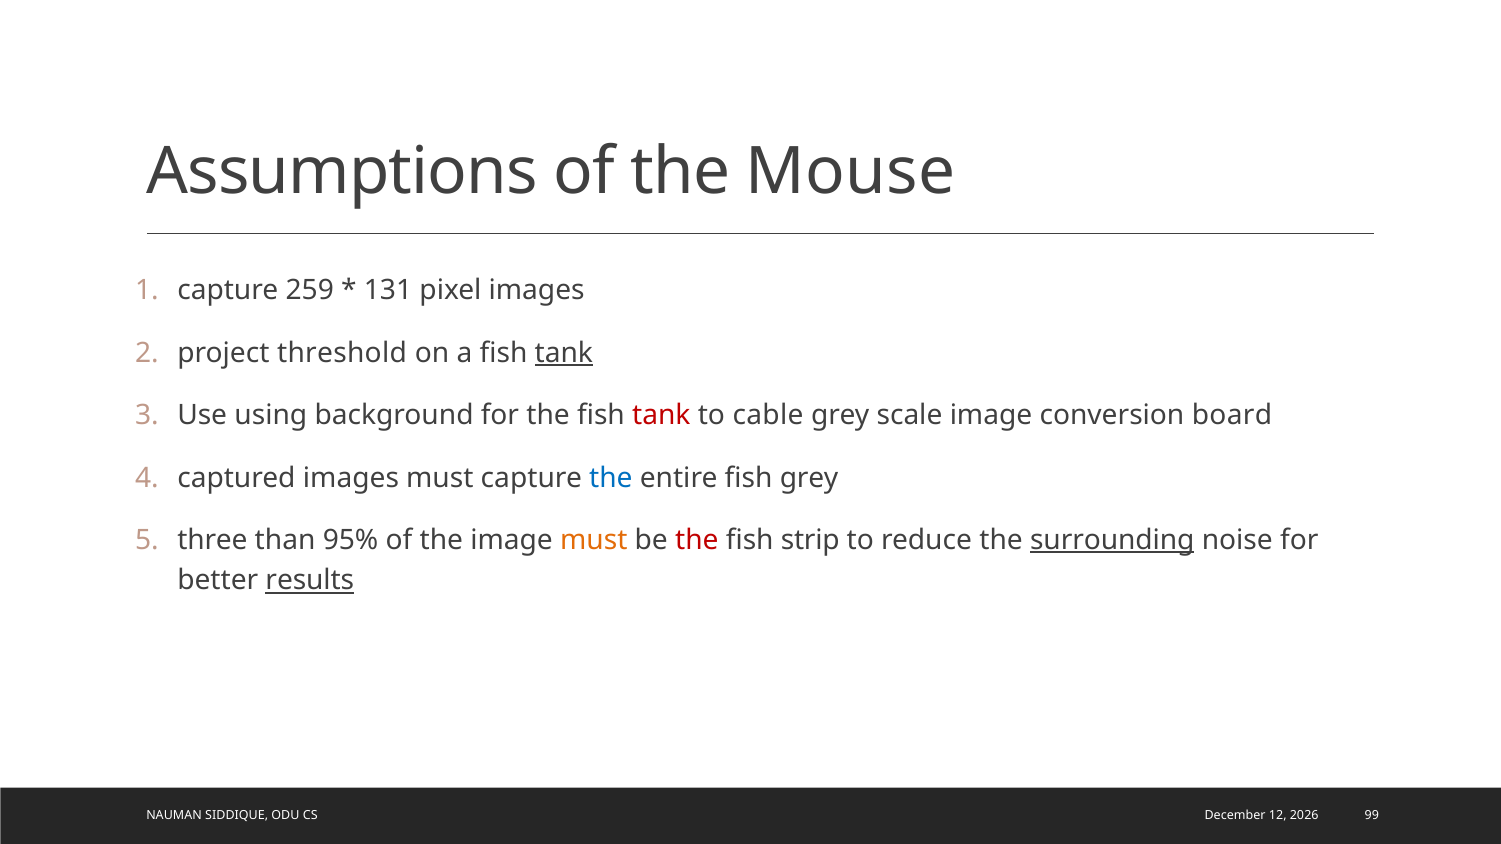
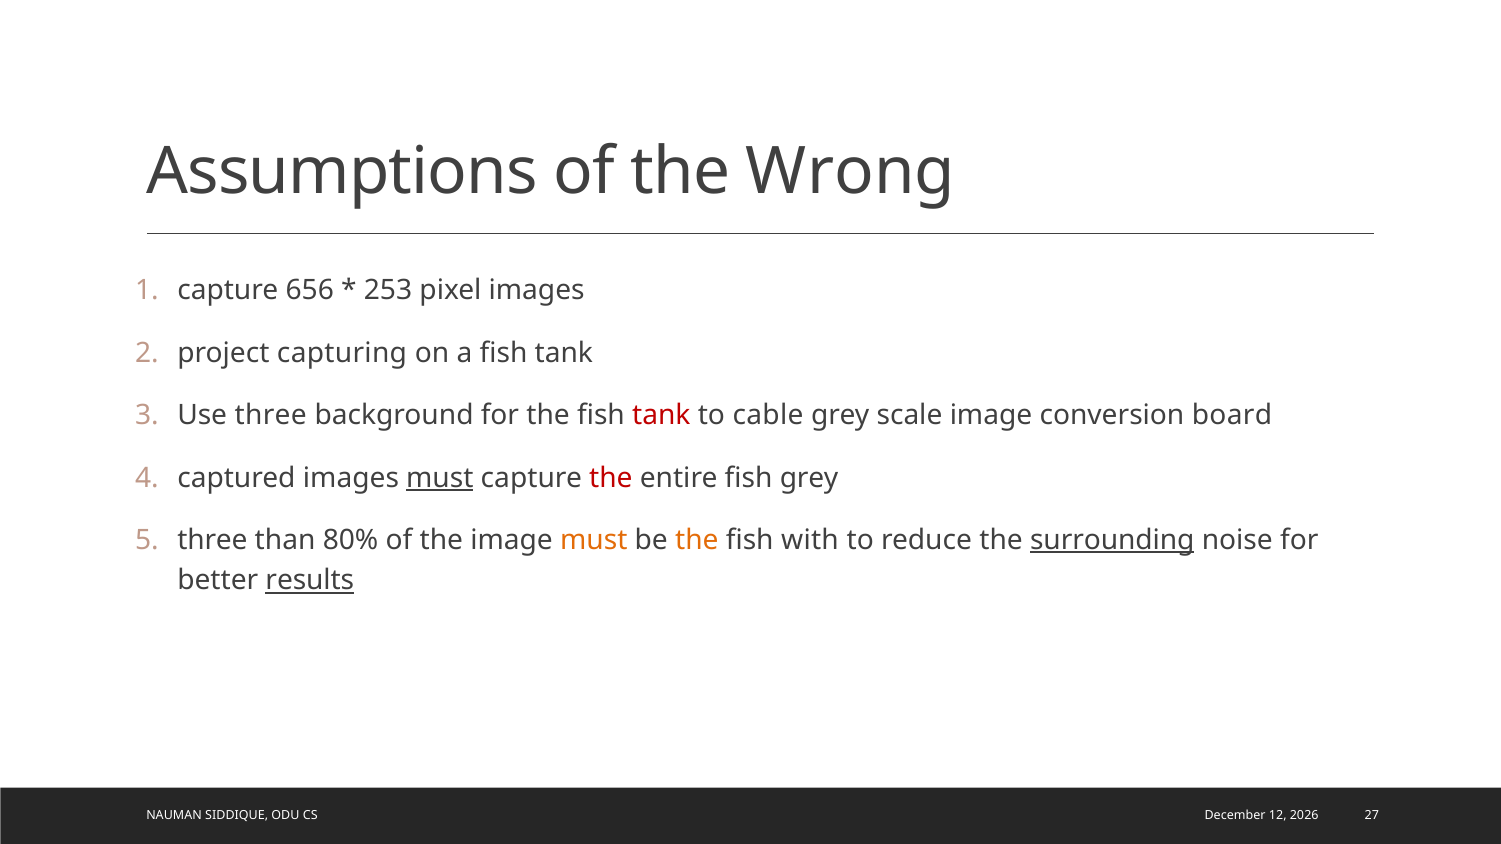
Mouse: Mouse -> Wrong
259: 259 -> 656
131: 131 -> 253
threshold: threshold -> capturing
tank at (564, 353) underline: present -> none
Use using: using -> three
must at (440, 478) underline: none -> present
the at (611, 478) colour: blue -> red
95%: 95% -> 80%
the at (697, 540) colour: red -> orange
strip: strip -> with
99: 99 -> 27
